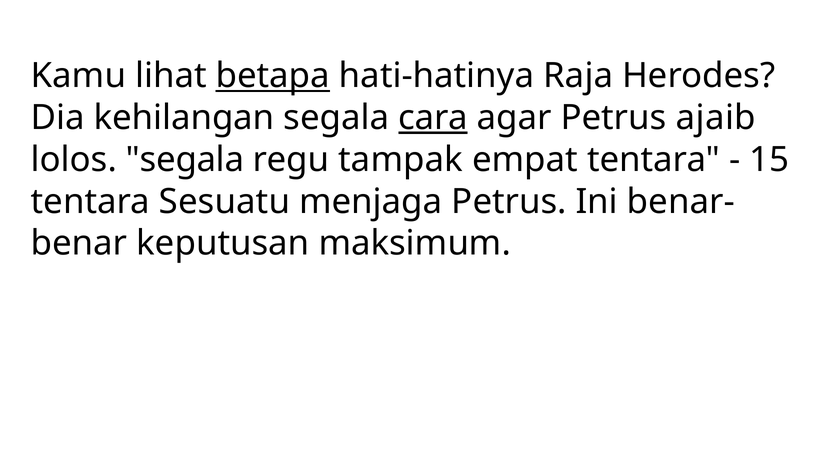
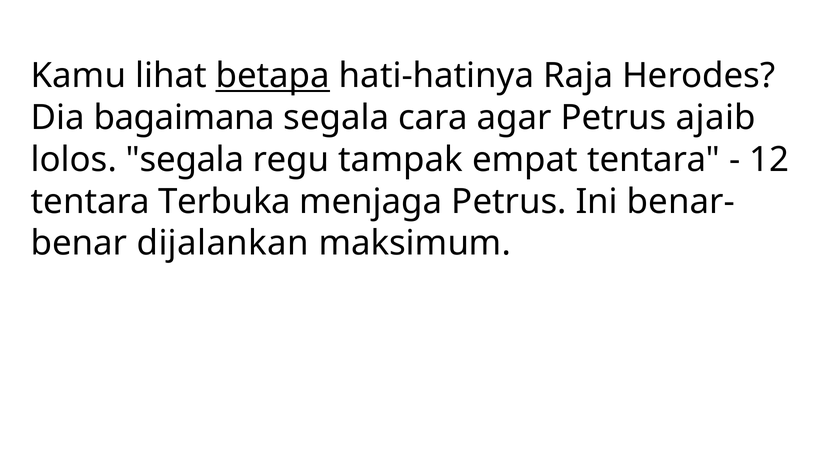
kehilangan: kehilangan -> bagaimana
cara underline: present -> none
15: 15 -> 12
Sesuatu: Sesuatu -> Terbuka
keputusan: keputusan -> dijalankan
